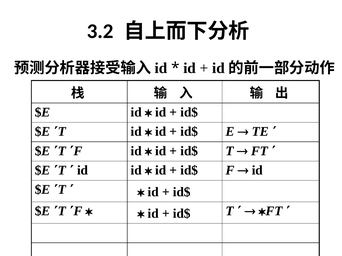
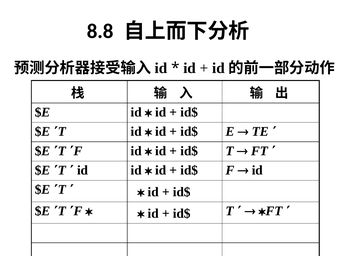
3.2: 3.2 -> 8.8
